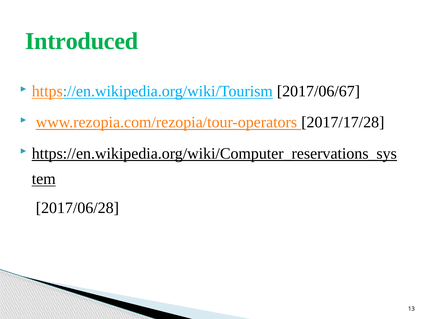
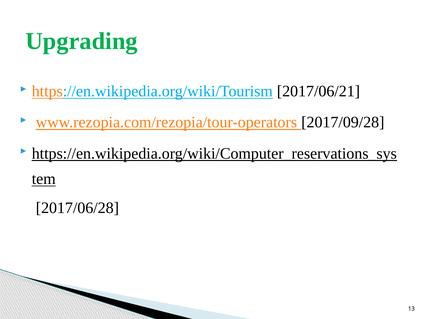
Introduced: Introduced -> Upgrading
2017/06/67: 2017/06/67 -> 2017/06/21
2017/17/28: 2017/17/28 -> 2017/09/28
